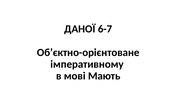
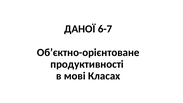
імперативному: імперативному -> продуктивності
Мають: Мають -> Класах
